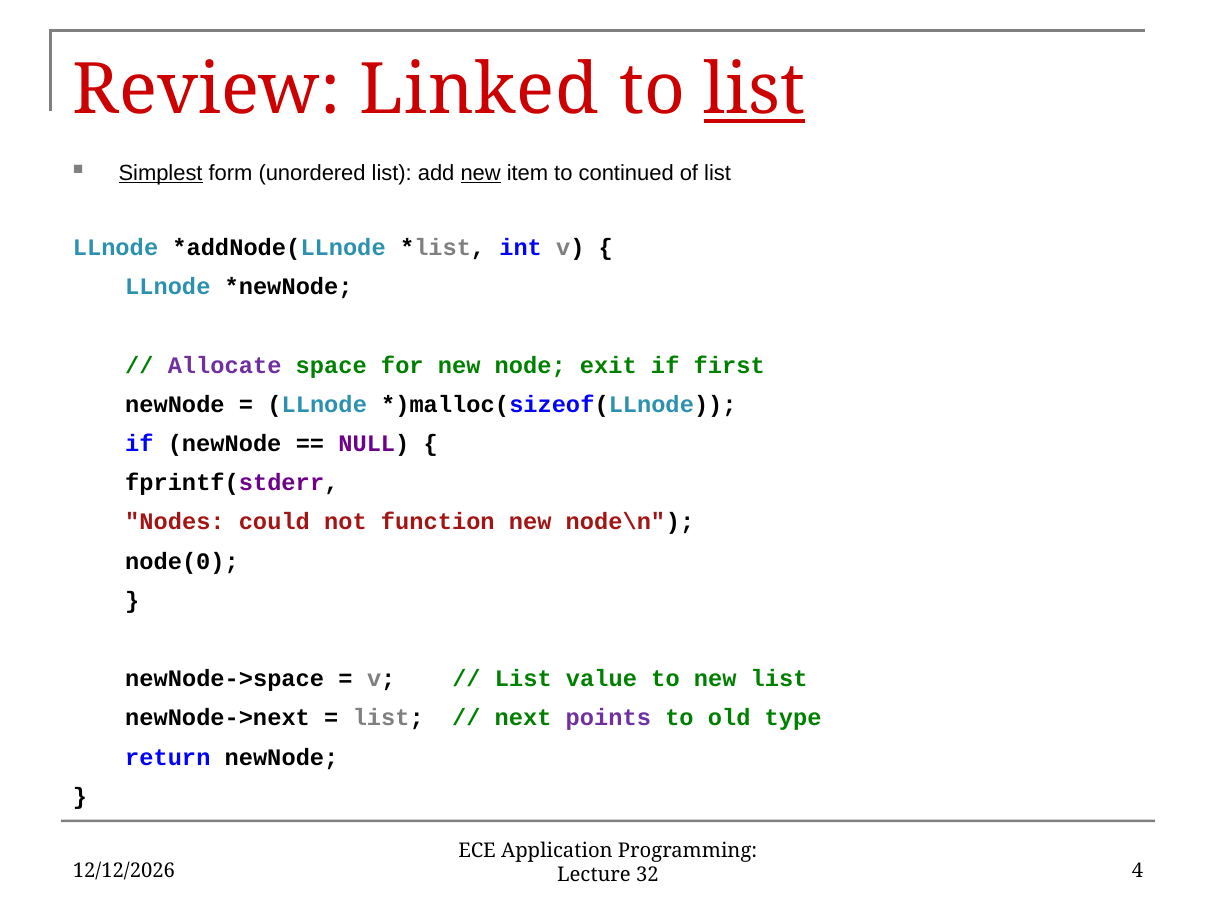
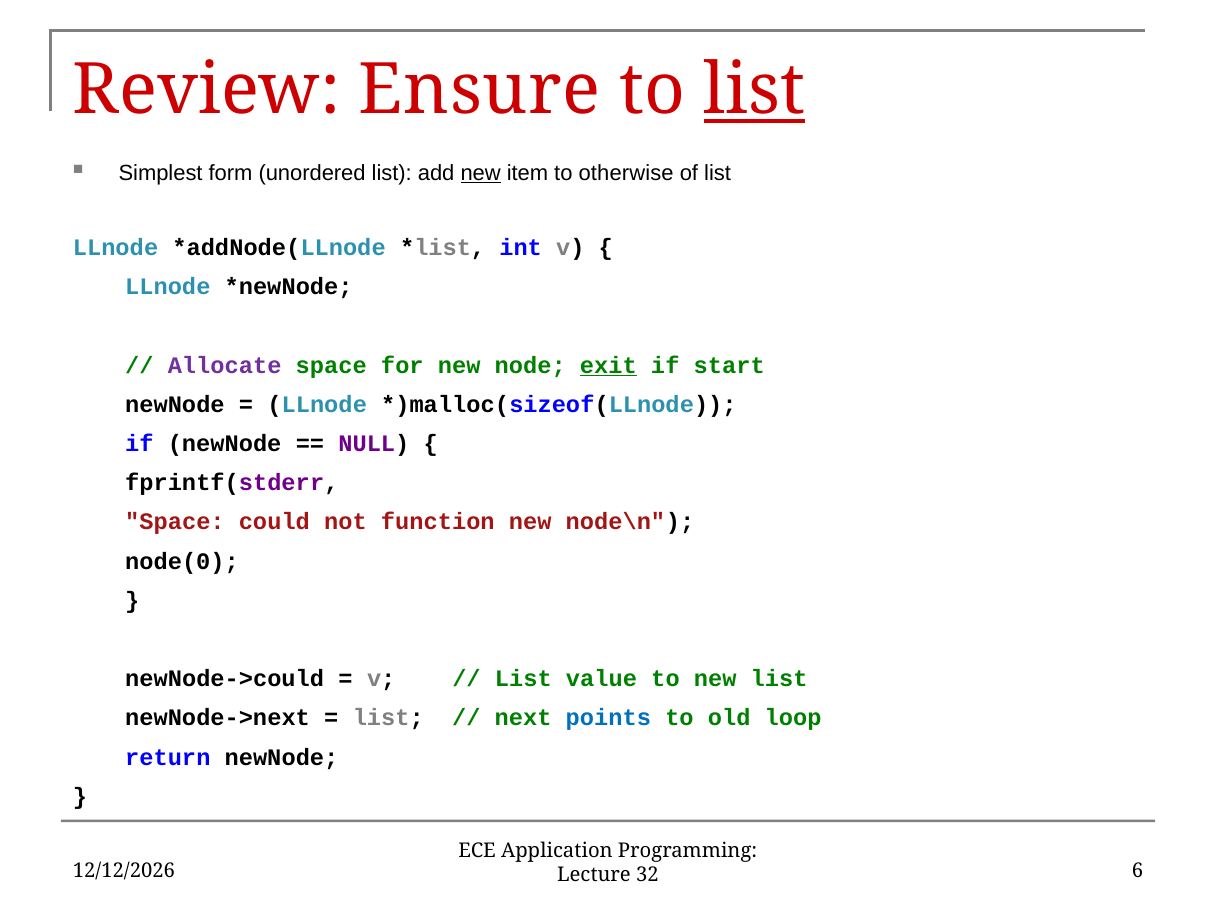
Linked: Linked -> Ensure
Simplest underline: present -> none
continued: continued -> otherwise
exit underline: none -> present
first: first -> start
Nodes at (175, 522): Nodes -> Space
newNode->space: newNode->space -> newNode->could
points colour: purple -> blue
type: type -> loop
4: 4 -> 6
